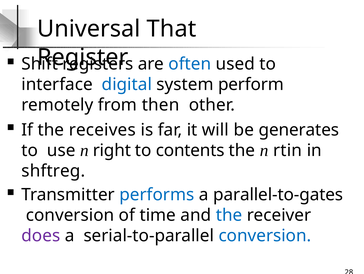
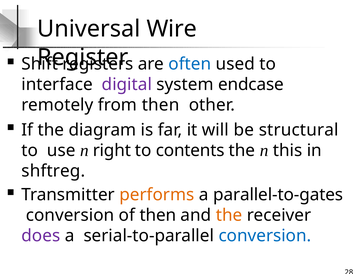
That: That -> Wire
digital colour: blue -> purple
perform: perform -> endcase
receives: receives -> diagram
generates: generates -> structural
rtin: rtin -> this
performs colour: blue -> orange
of time: time -> then
the at (229, 215) colour: blue -> orange
